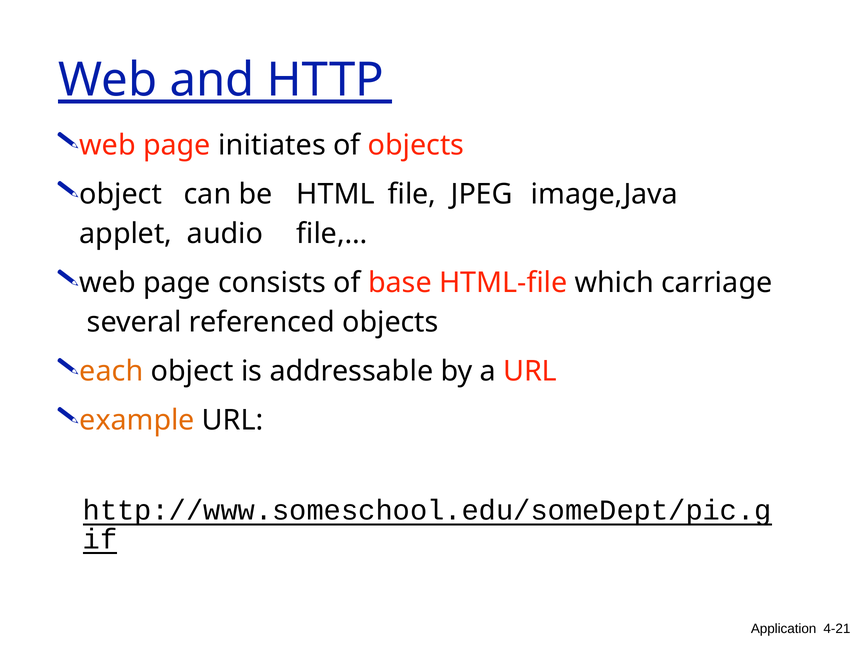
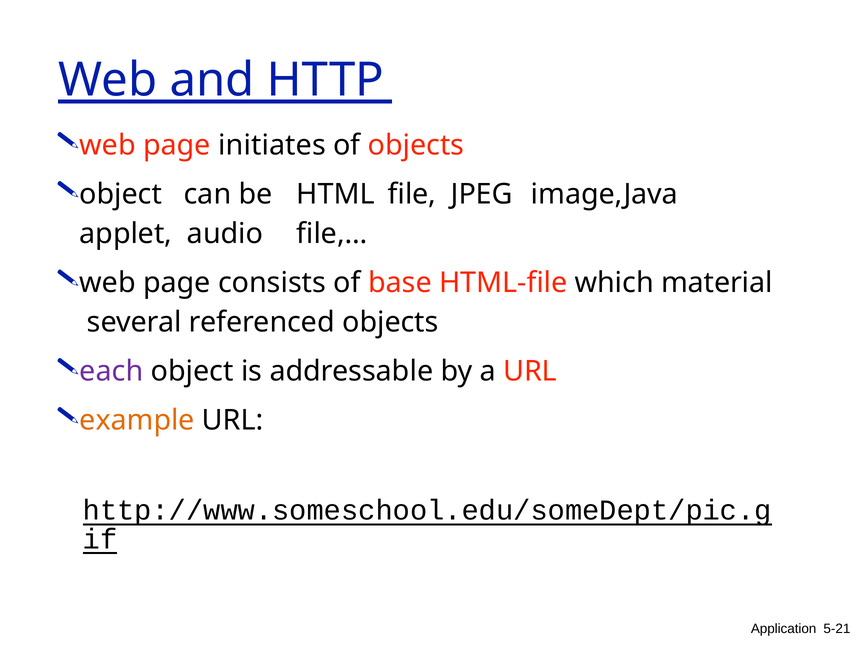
carriage: carriage -> material
each colour: orange -> purple
4-21: 4-21 -> 5-21
